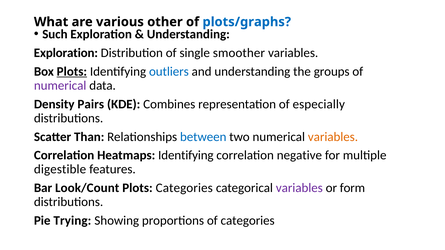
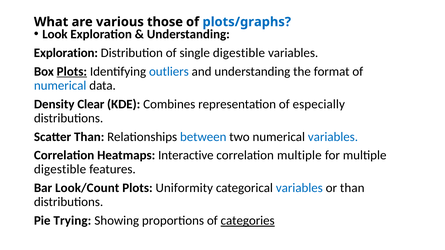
other: other -> those
Such: Such -> Look
single smoother: smoother -> digestible
groups: groups -> format
numerical at (60, 86) colour: purple -> blue
Pairs: Pairs -> Clear
variables at (333, 137) colour: orange -> blue
Heatmaps Identifying: Identifying -> Interactive
correlation negative: negative -> multiple
Plots Categories: Categories -> Uniformity
variables at (299, 188) colour: purple -> blue
or form: form -> than
categories at (248, 221) underline: none -> present
